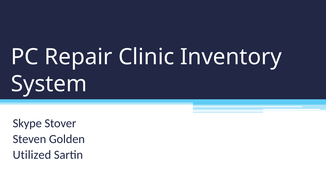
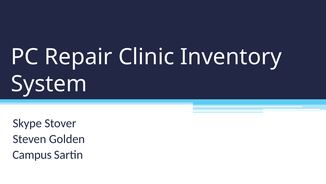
Utilized: Utilized -> Campus
